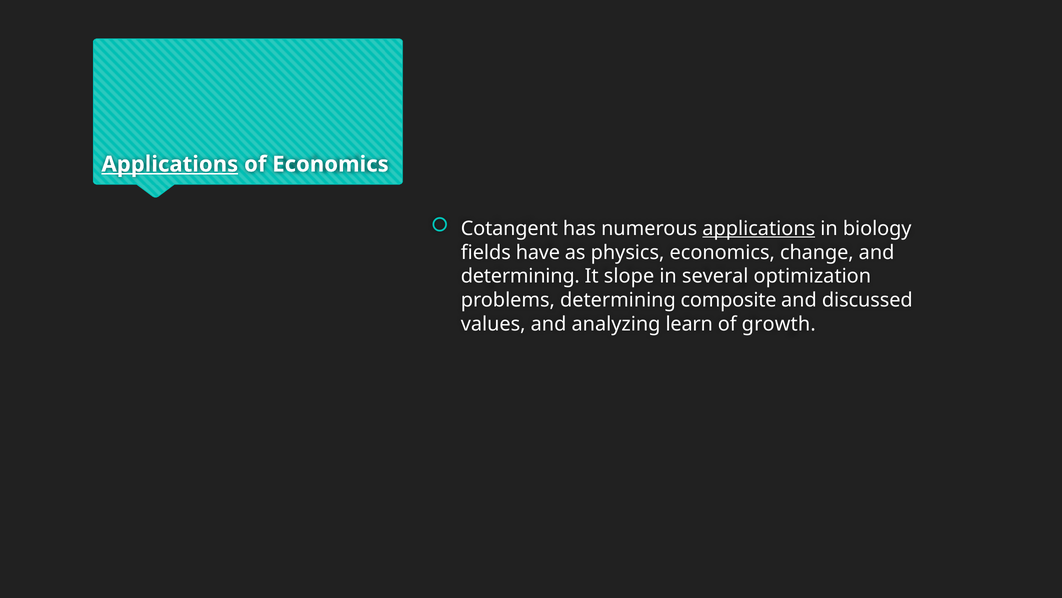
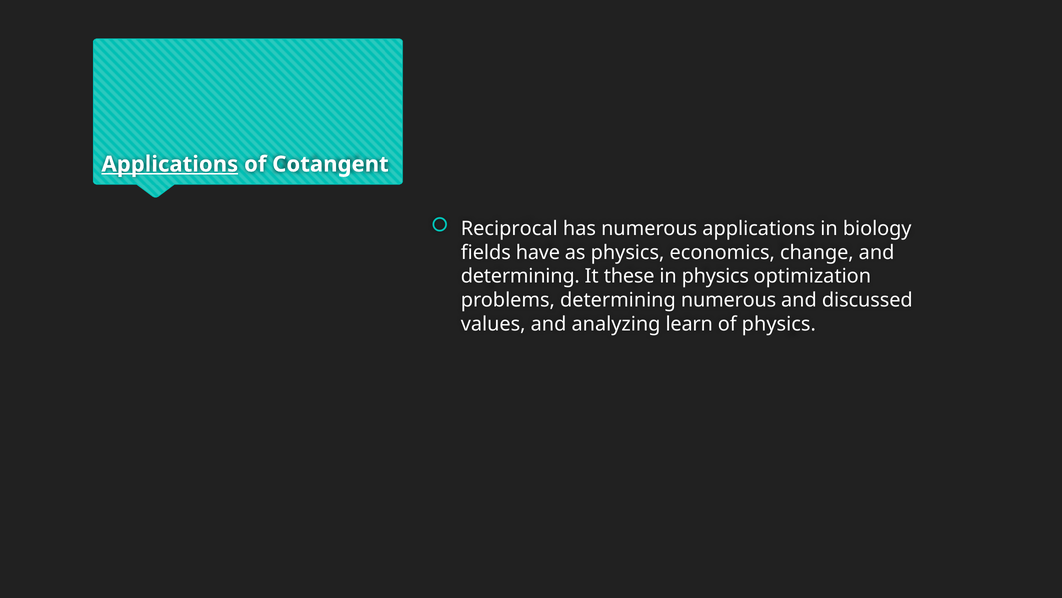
of Economics: Economics -> Cotangent
Cotangent: Cotangent -> Reciprocal
applications at (759, 228) underline: present -> none
slope: slope -> these
in several: several -> physics
determining composite: composite -> numerous
of growth: growth -> physics
